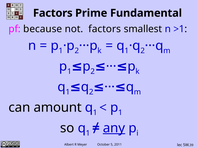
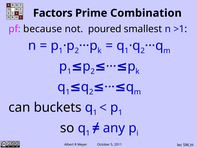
Fundamental: Fundamental -> Combination
not factors: factors -> poured
amount: amount -> buckets
any underline: present -> none
